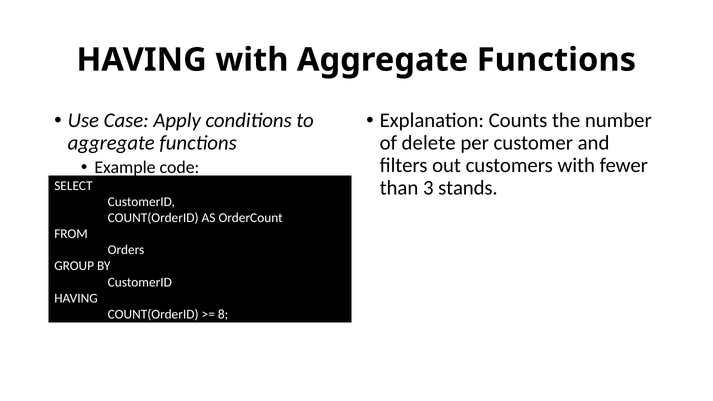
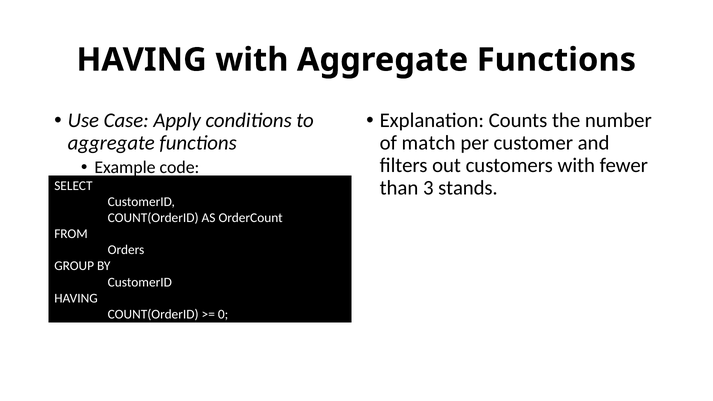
delete: delete -> match
8: 8 -> 0
